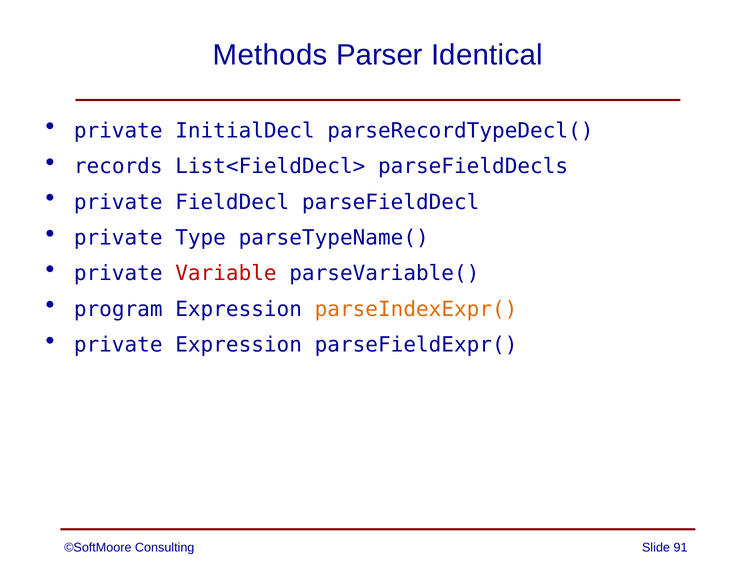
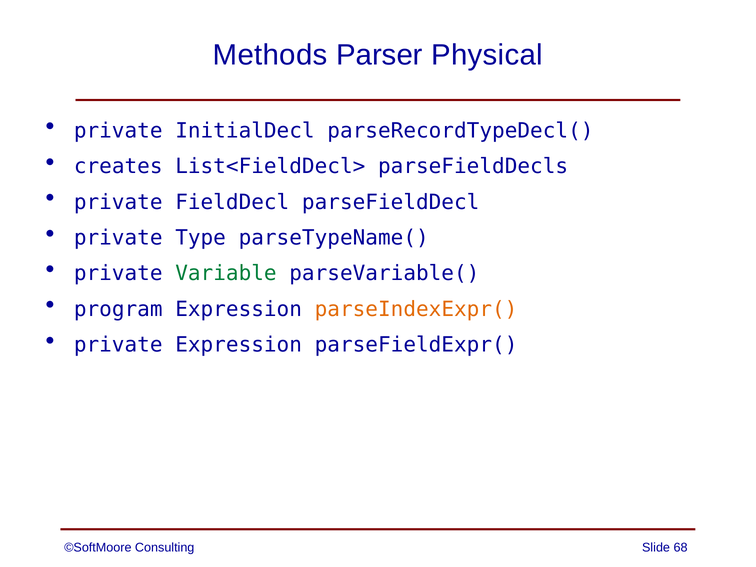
Identical: Identical -> Physical
records: records -> creates
Variable colour: red -> green
91: 91 -> 68
